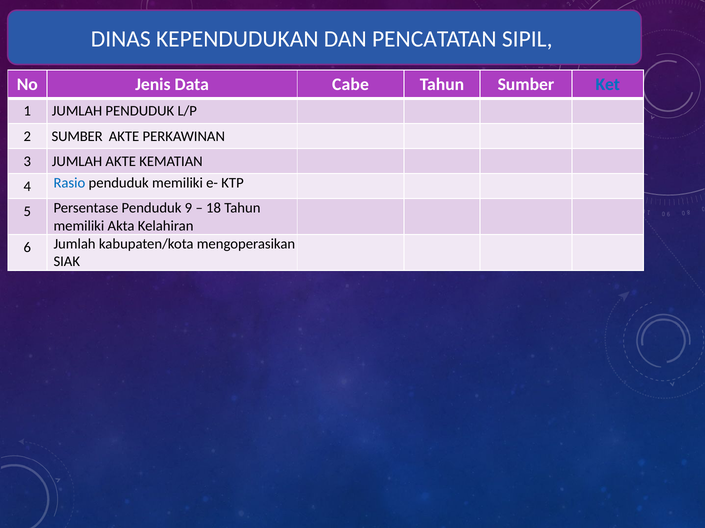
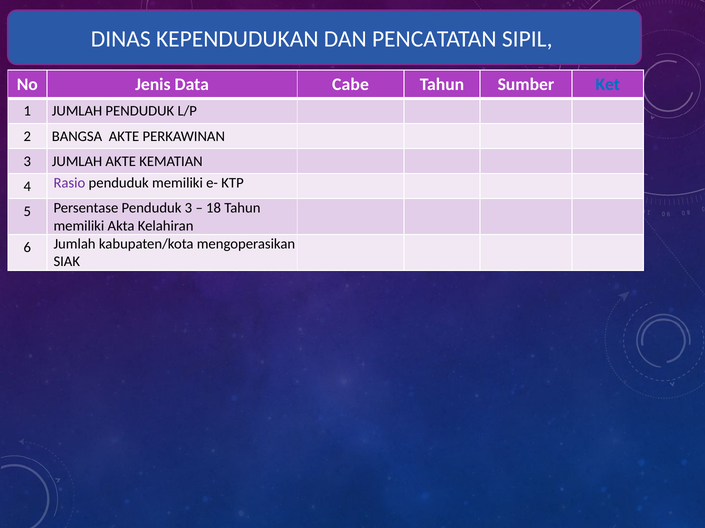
2 SUMBER: SUMBER -> BANGSA
Rasio colour: blue -> purple
Penduduk 9: 9 -> 3
